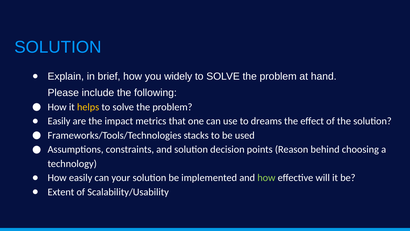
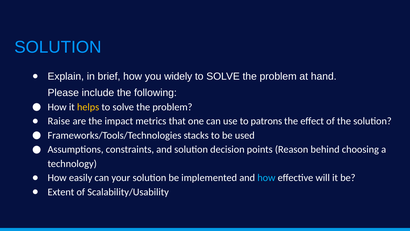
Easily at (59, 121): Easily -> Raise
dreams: dreams -> patrons
how at (266, 178) colour: light green -> light blue
